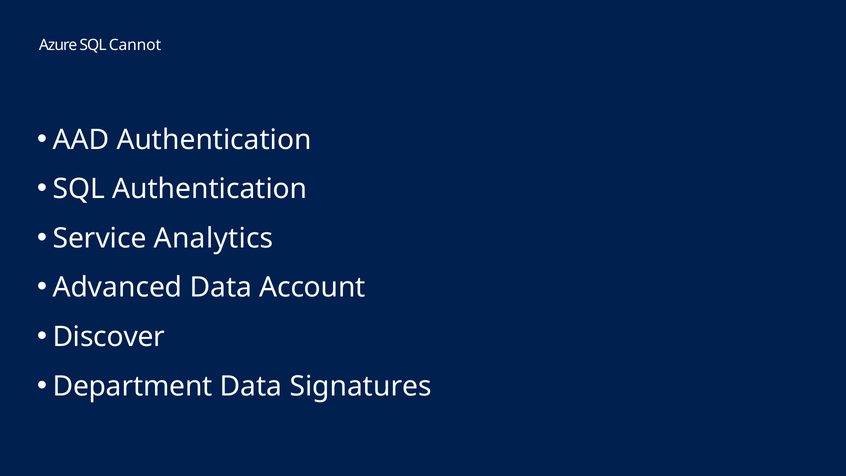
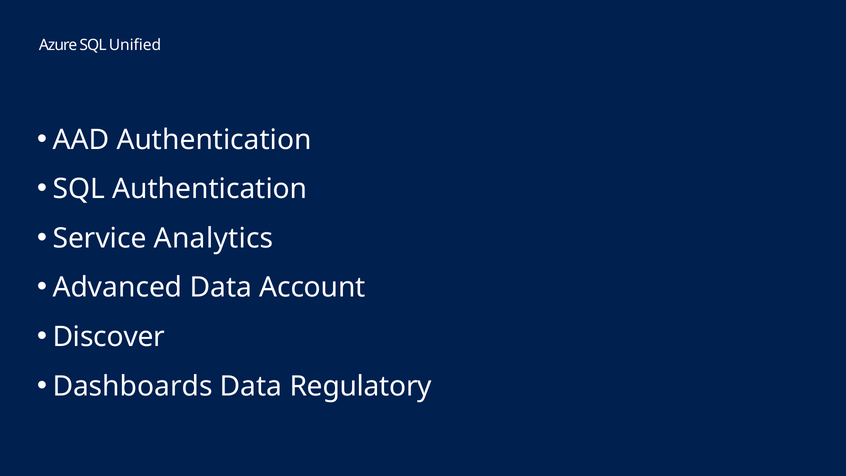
Cannot: Cannot -> Unified
Department: Department -> Dashboards
Signatures: Signatures -> Regulatory
